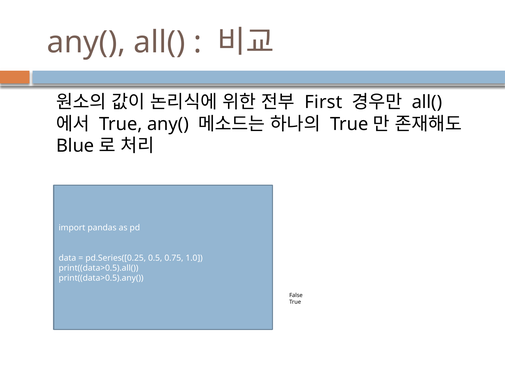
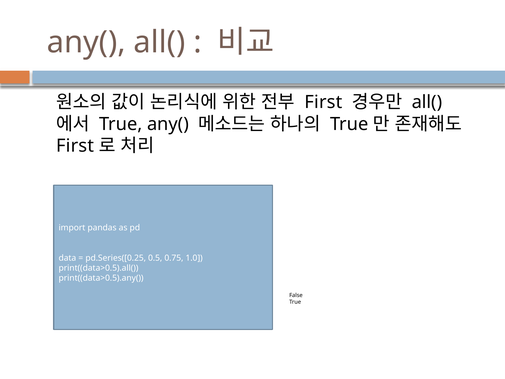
Blue at (75, 146): Blue -> First
